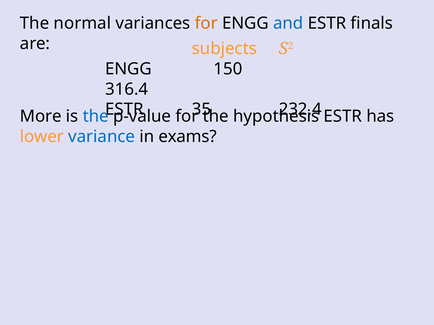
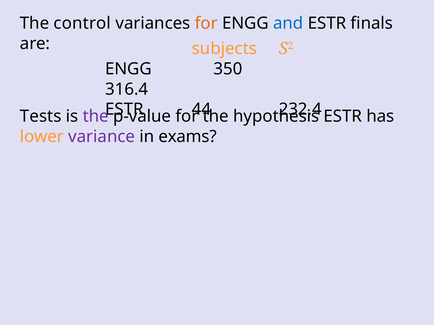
normal: normal -> control
150: 150 -> 350
35: 35 -> 44
More: More -> Tests
the at (96, 117) colour: blue -> purple
variance colour: blue -> purple
